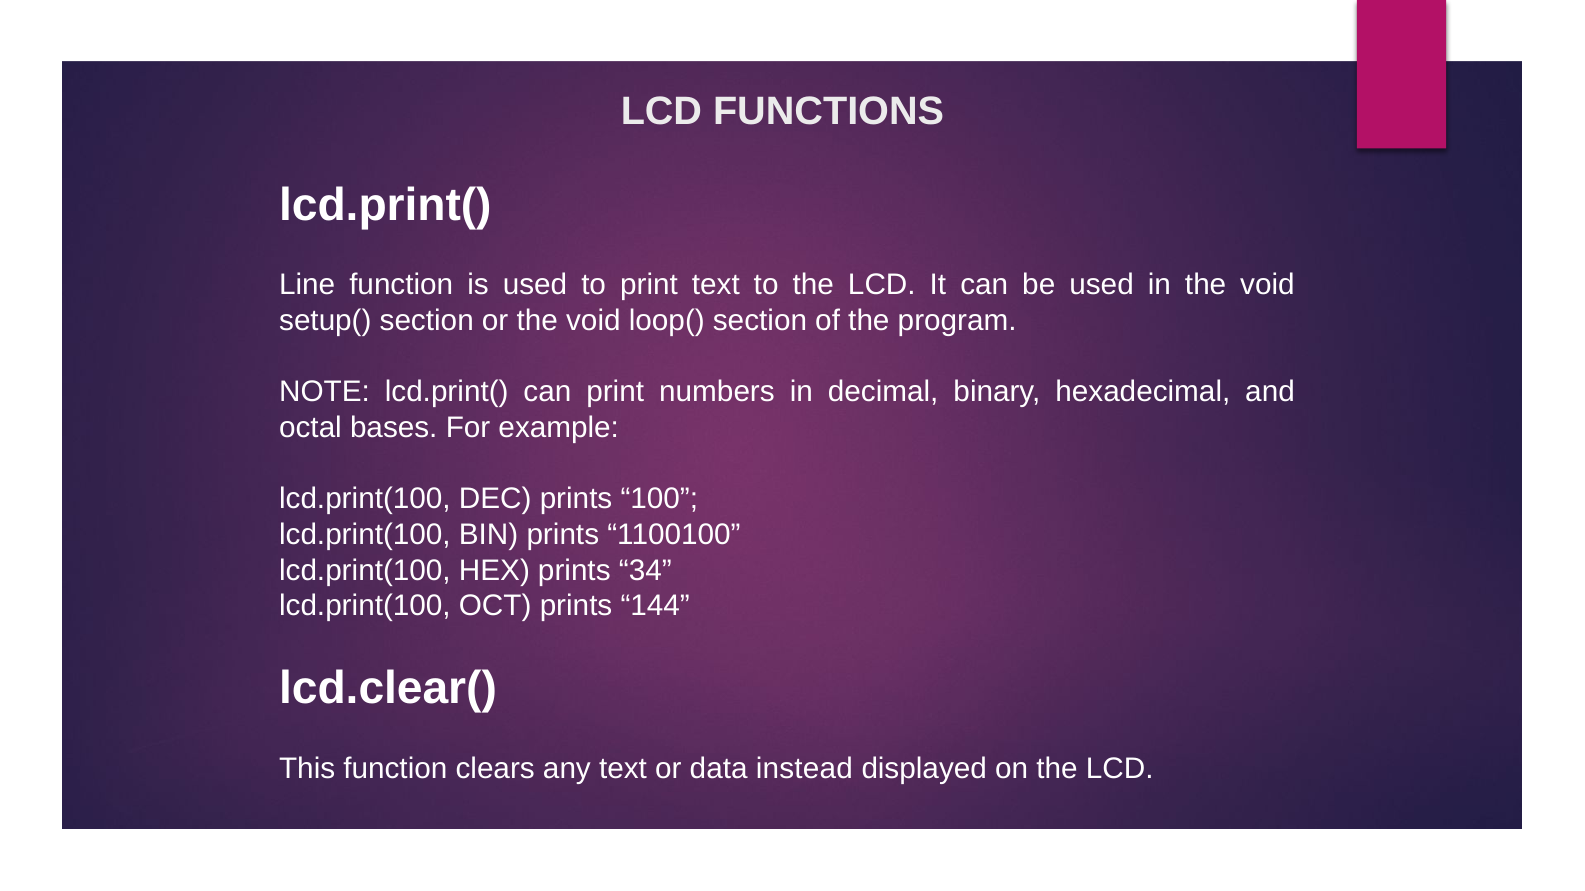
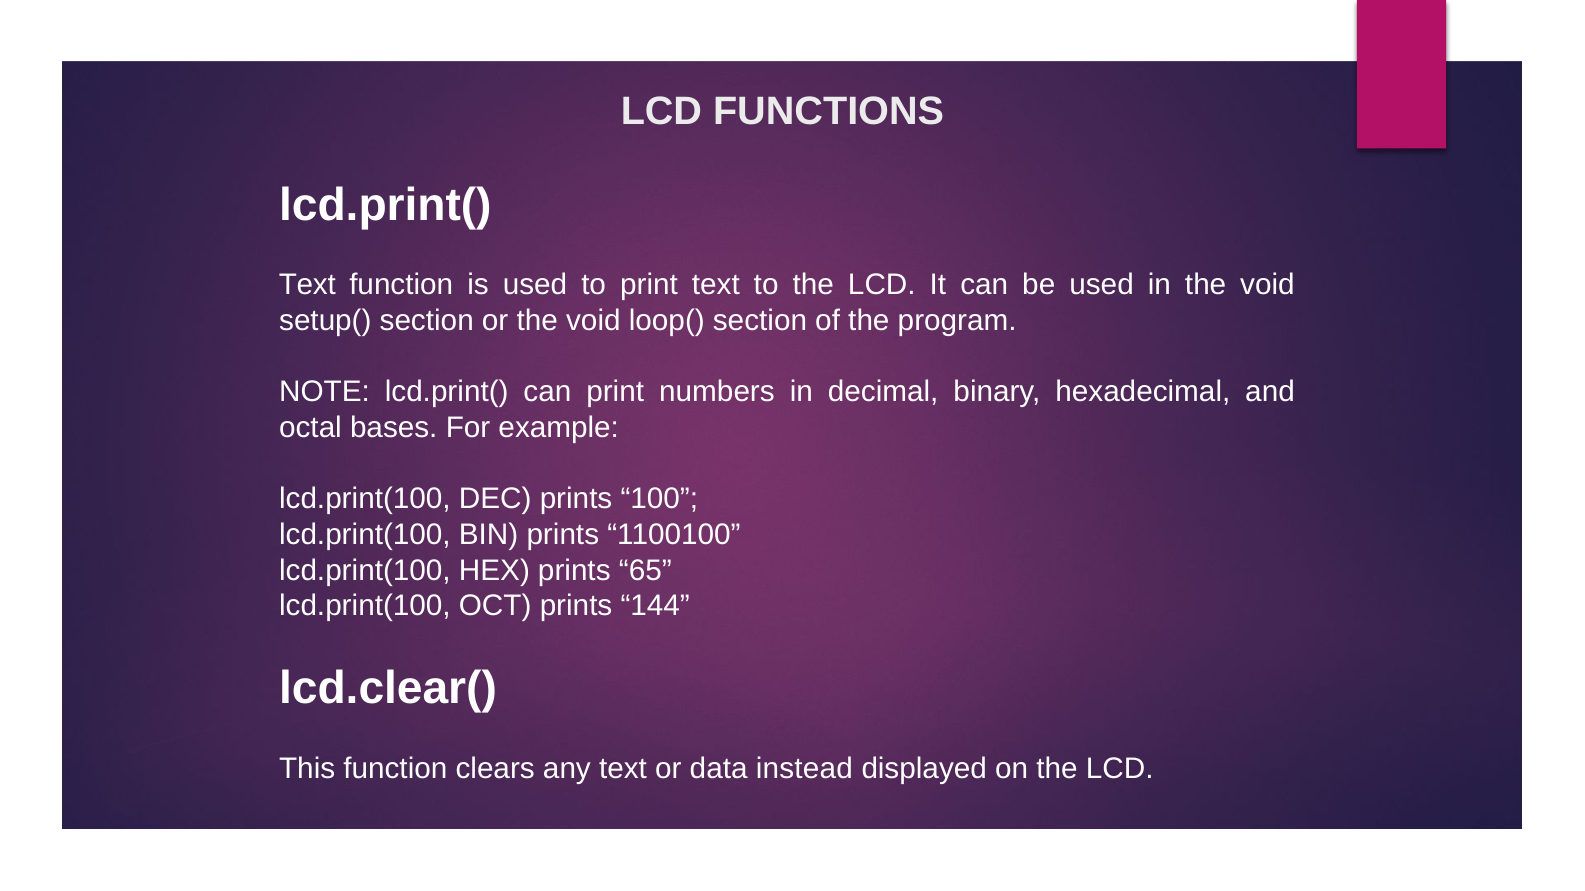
Line at (307, 285): Line -> Text
34: 34 -> 65
